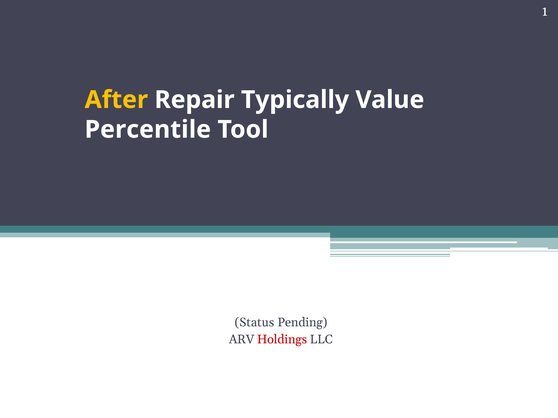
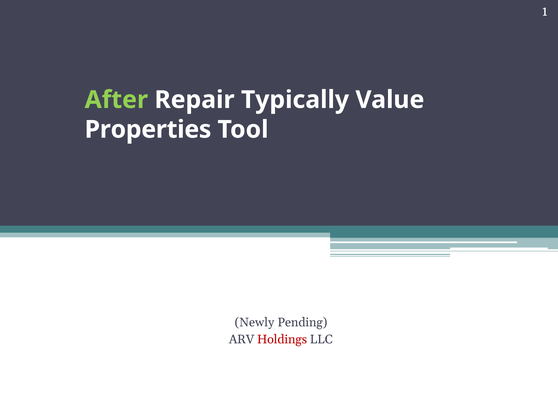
After colour: yellow -> light green
Percentile: Percentile -> Properties
Status: Status -> Newly
